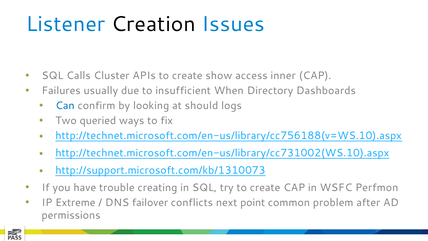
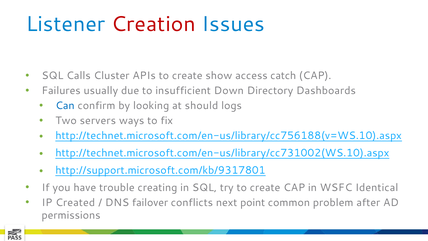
Creation colour: black -> red
inner: inner -> catch
When: When -> Down
queried: queried -> servers
http://support.microsoft.com/kb/1310073: http://support.microsoft.com/kb/1310073 -> http://support.microsoft.com/kb/9317801
Perfmon: Perfmon -> Identical
Extreme: Extreme -> Created
